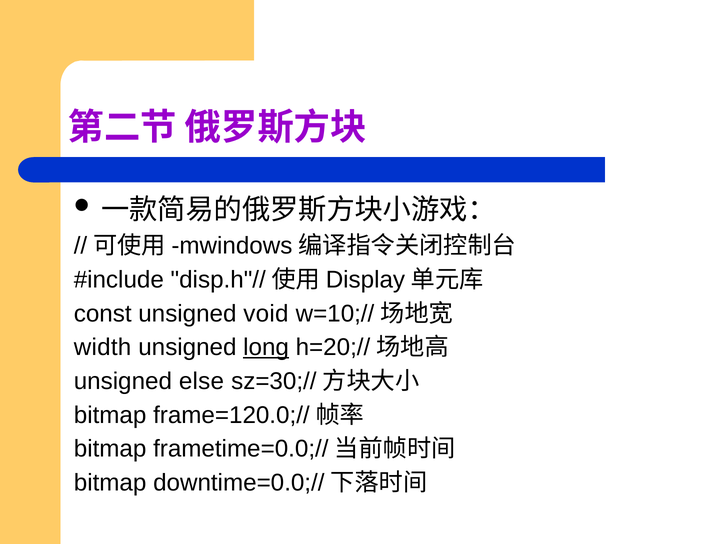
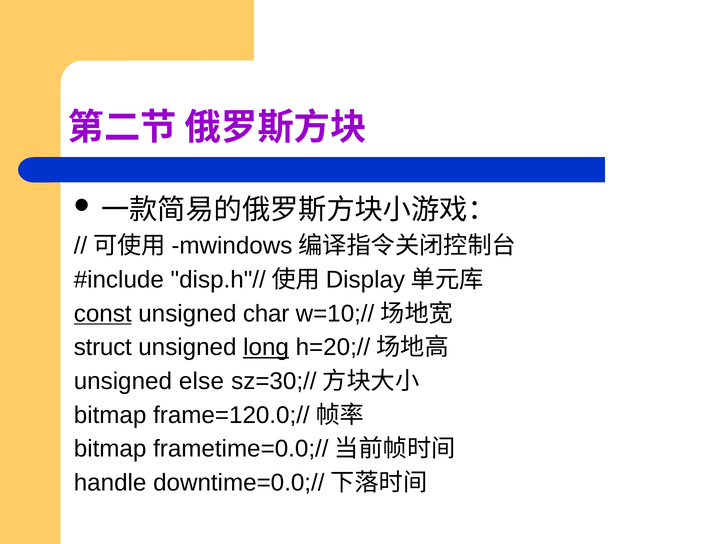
const underline: none -> present
void: void -> char
width: width -> struct
bitmap at (110, 483): bitmap -> handle
